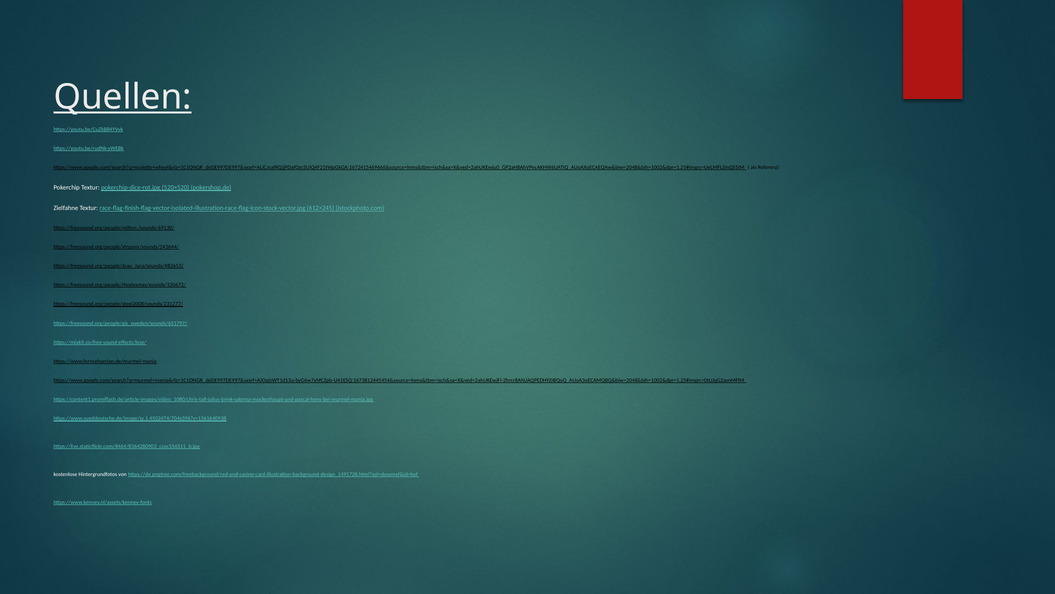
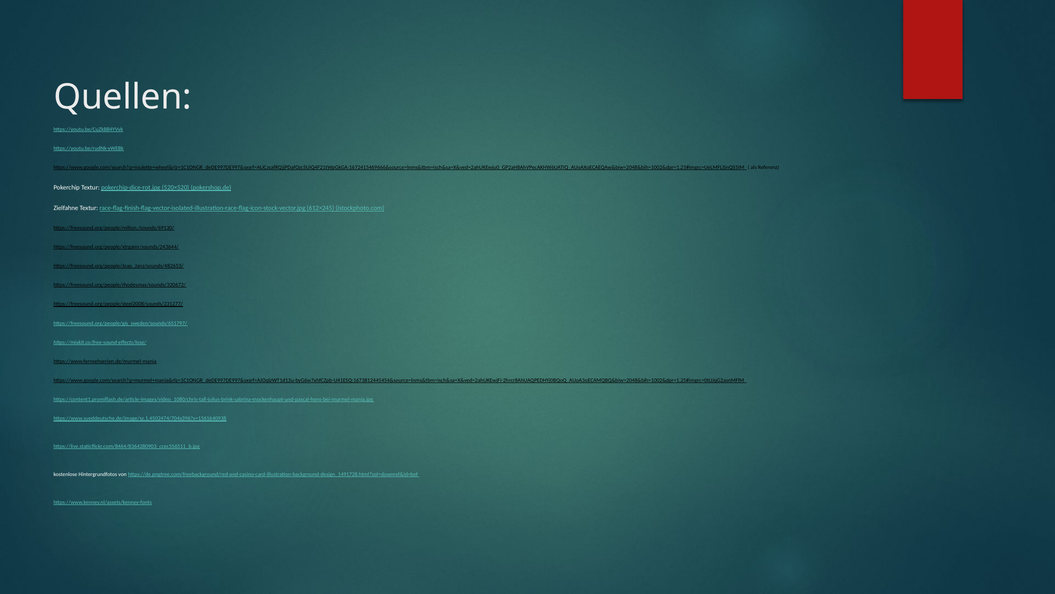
Quellen underline: present -> none
